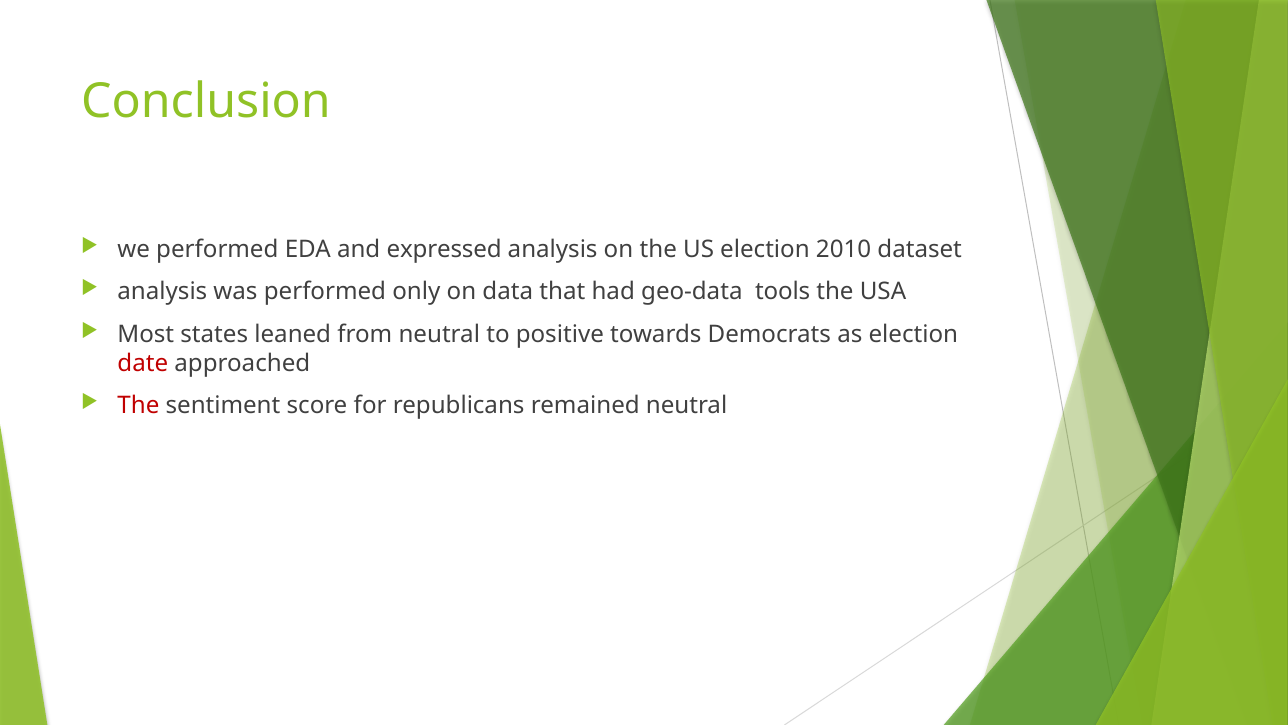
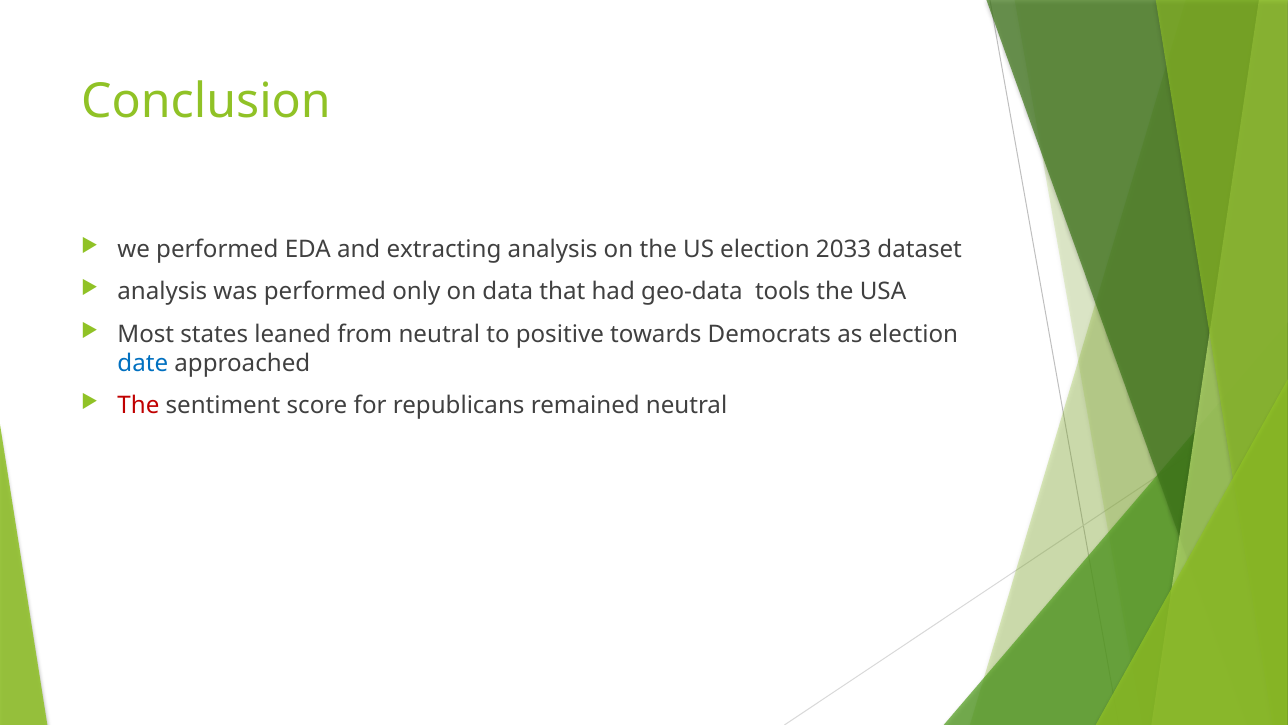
expressed: expressed -> extracting
2010: 2010 -> 2033
date colour: red -> blue
